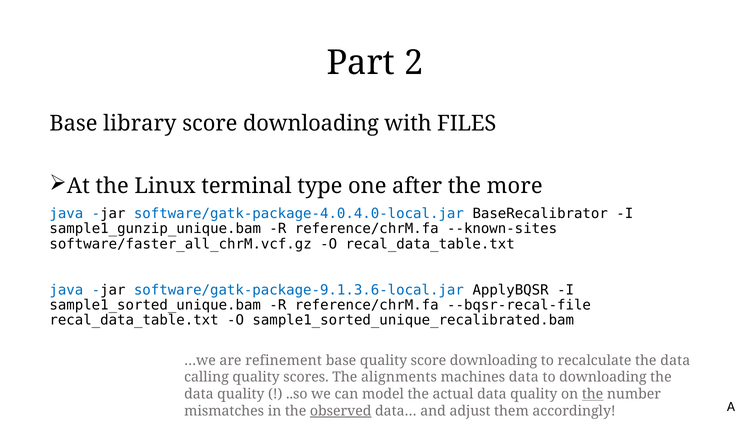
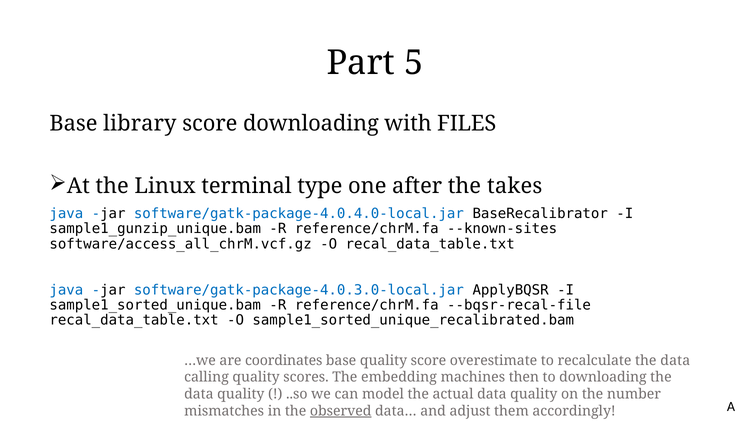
2: 2 -> 5
more: more -> takes
software/faster_all_chrM.vcf.gz: software/faster_all_chrM.vcf.gz -> software/access_all_chrM.vcf.gz
software/gatk-package-9.1.3.6-local.jar: software/gatk-package-9.1.3.6-local.jar -> software/gatk-package-4.0.3.0-local.jar
refinement: refinement -> coordinates
quality score downloading: downloading -> overestimate
alignments: alignments -> embedding
machines data: data -> then
the at (593, 394) underline: present -> none
